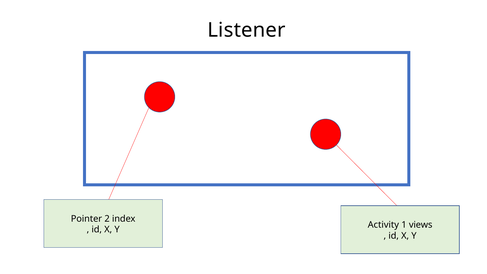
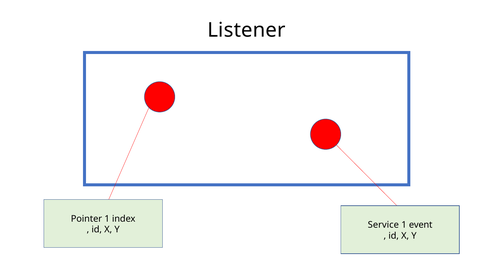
Pointer 2: 2 -> 1
Activity: Activity -> Service
views: views -> event
